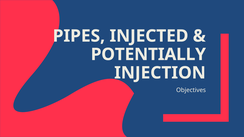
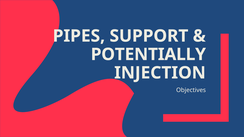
INJECTED: INJECTED -> SUPPORT
